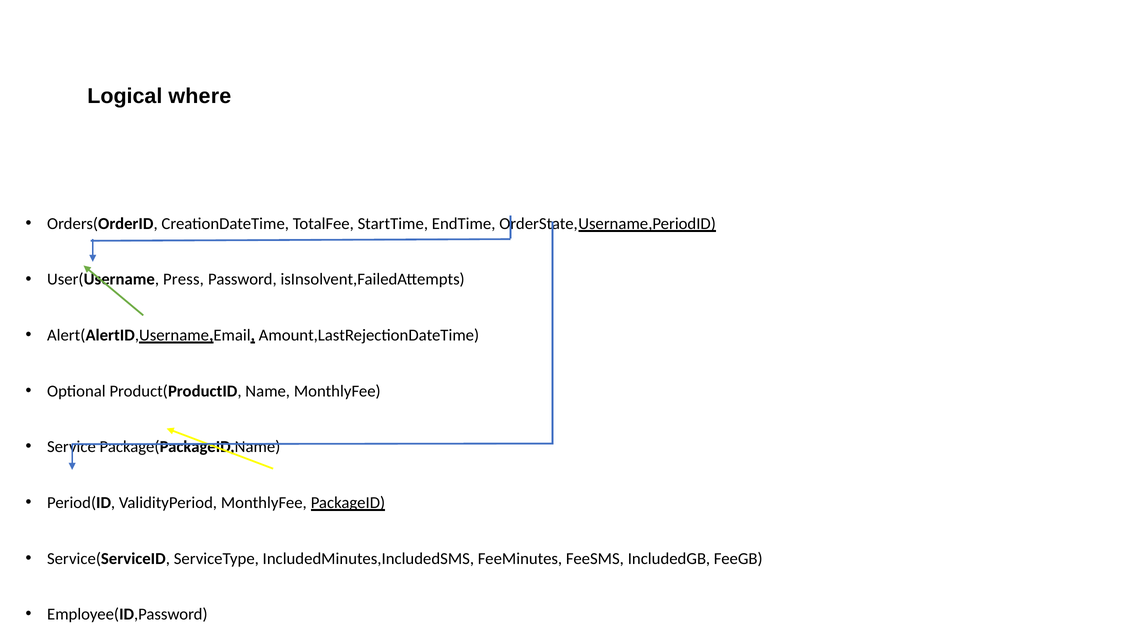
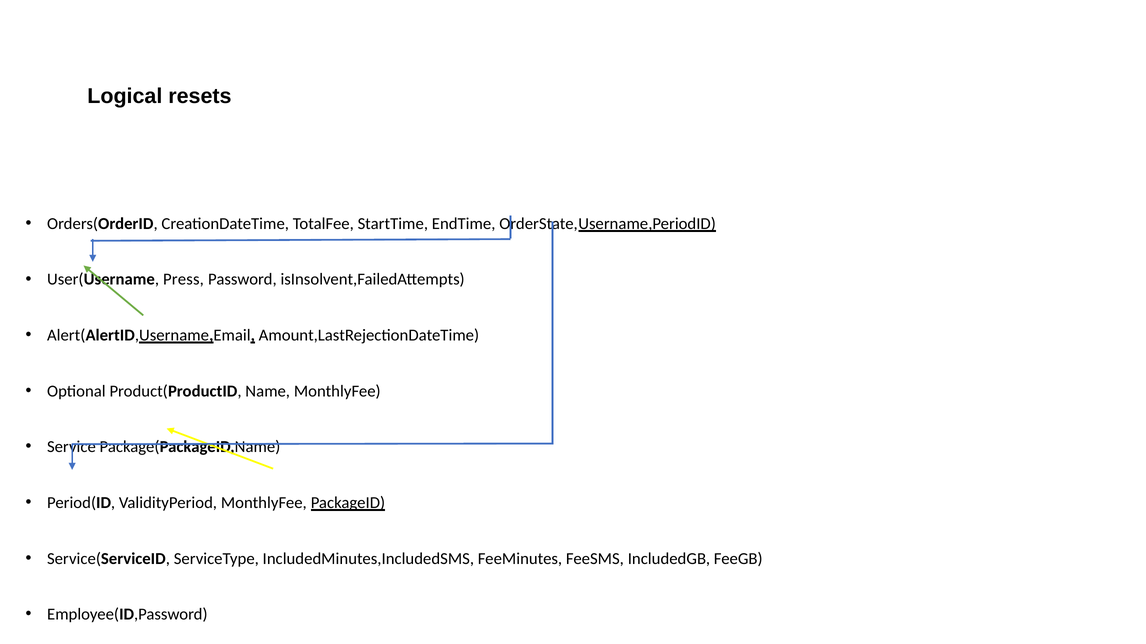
where: where -> resets
